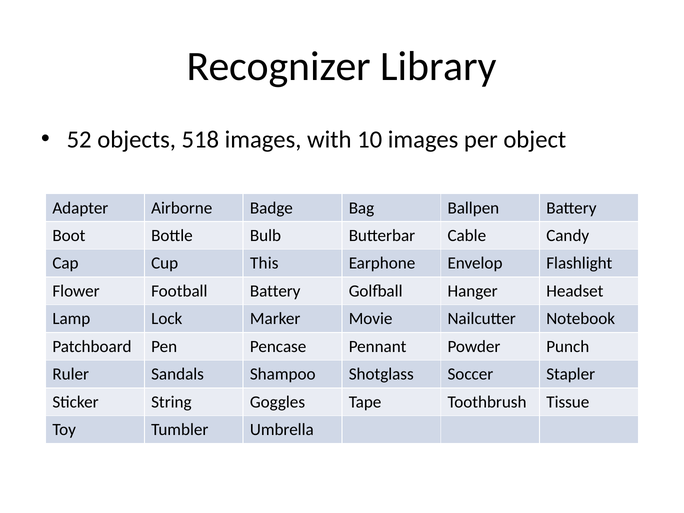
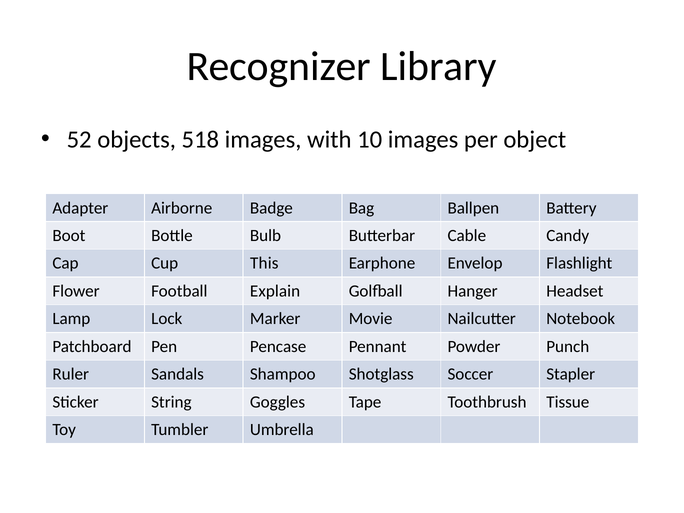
Football Battery: Battery -> Explain
